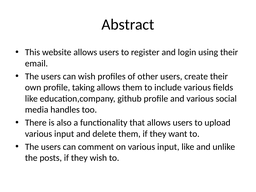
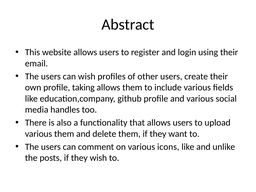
input at (64, 134): input -> them
on various input: input -> icons
